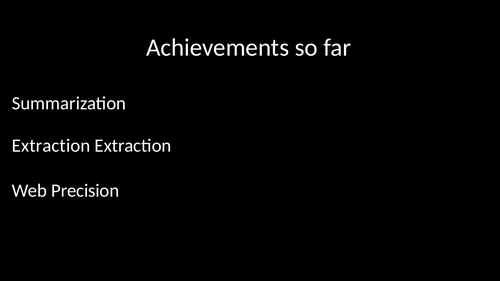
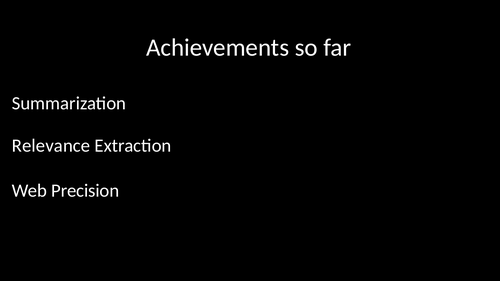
Extraction at (51, 146): Extraction -> Relevance
